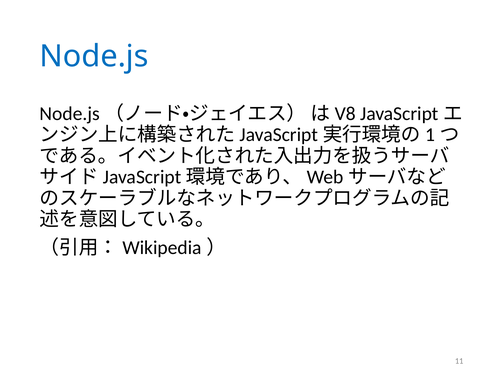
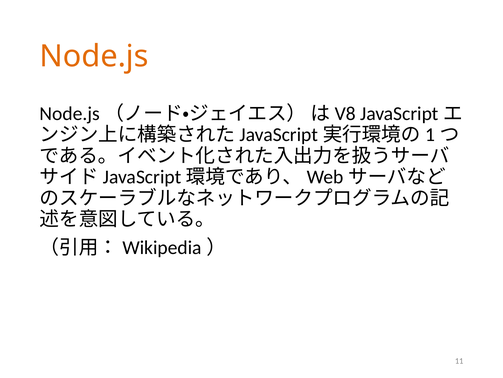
Node.js colour: blue -> orange
